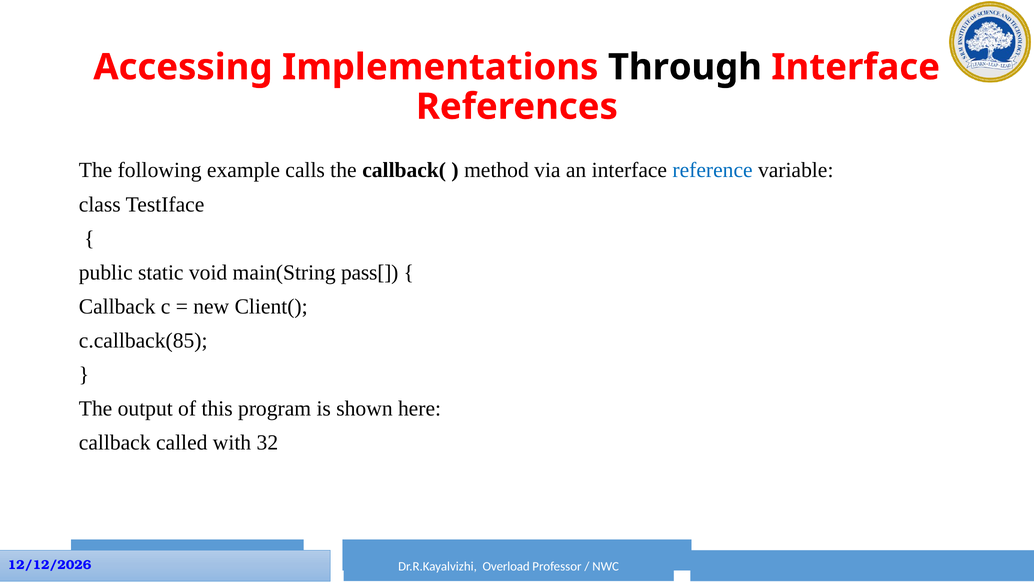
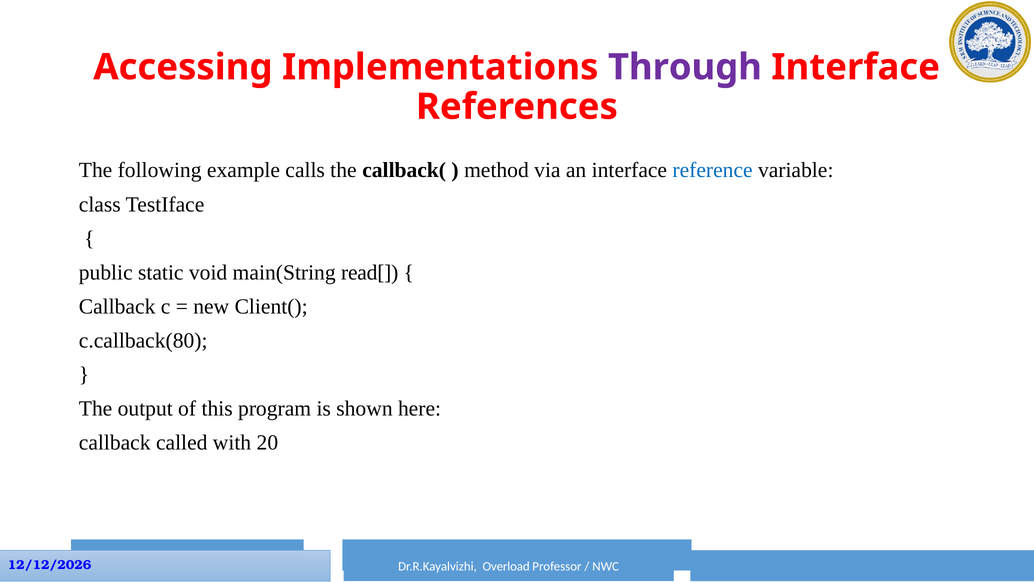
Through colour: black -> purple
pass[: pass[ -> read[
c.callback(85: c.callback(85 -> c.callback(80
32: 32 -> 20
